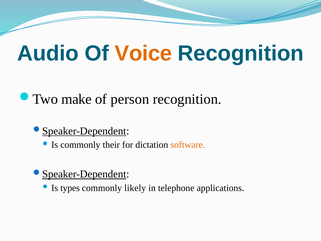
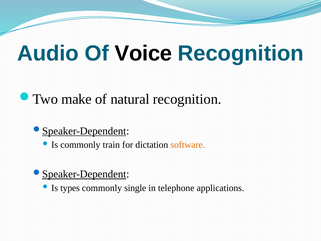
Voice colour: orange -> black
person: person -> natural
their: their -> train
likely: likely -> single
